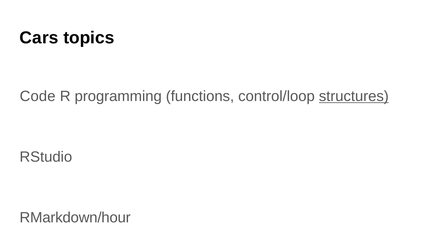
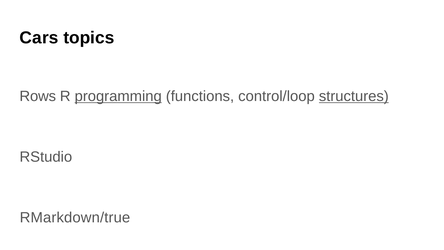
Code: Code -> Rows
programming underline: none -> present
RMarkdown/hour: RMarkdown/hour -> RMarkdown/true
